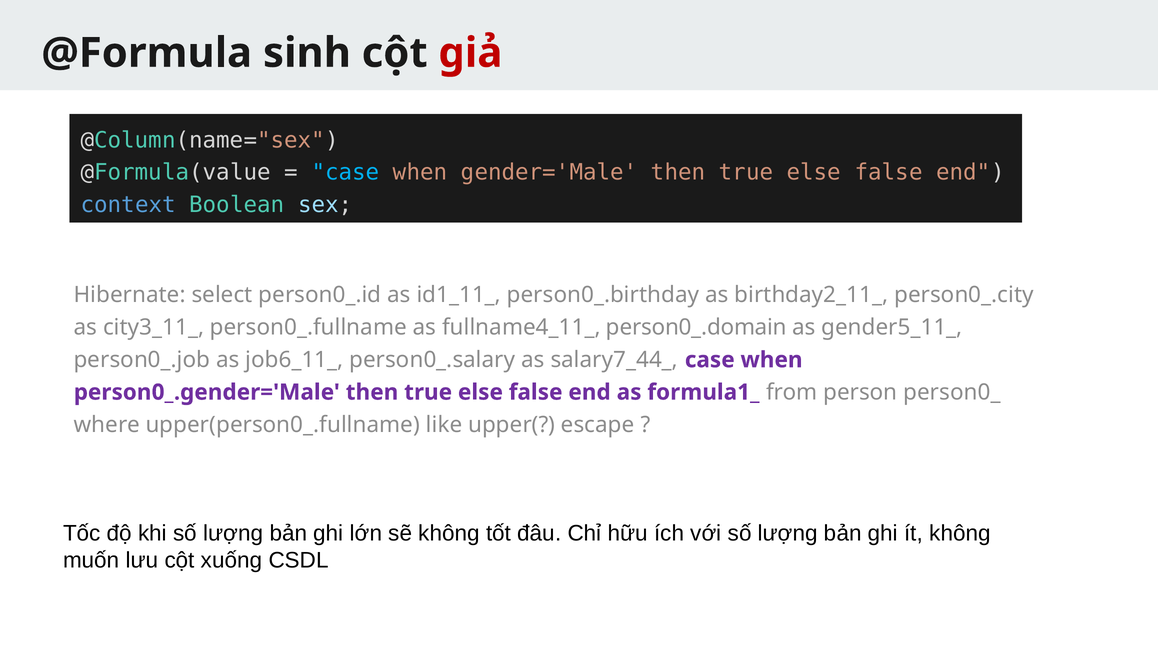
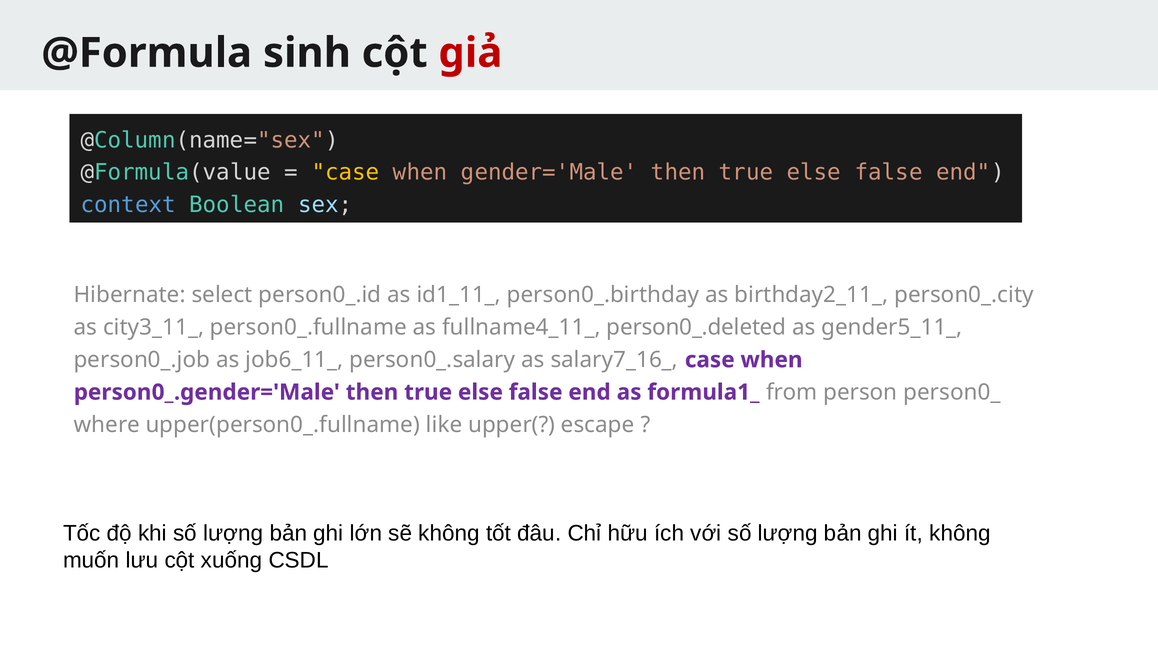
case at (345, 173) colour: light blue -> yellow
person0_.domain: person0_.domain -> person0_.deleted
salary7_44_: salary7_44_ -> salary7_16_
